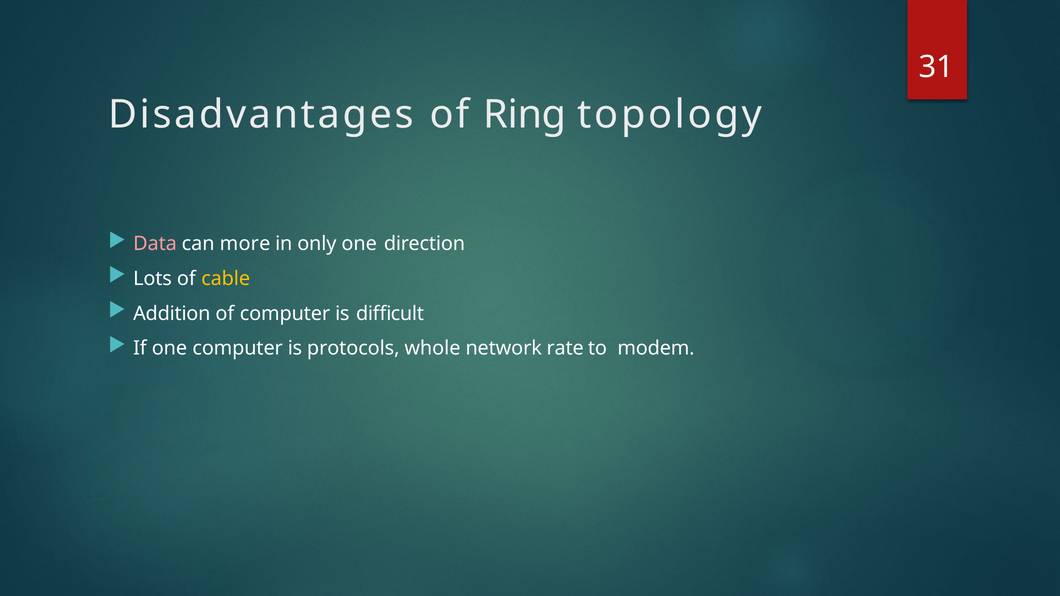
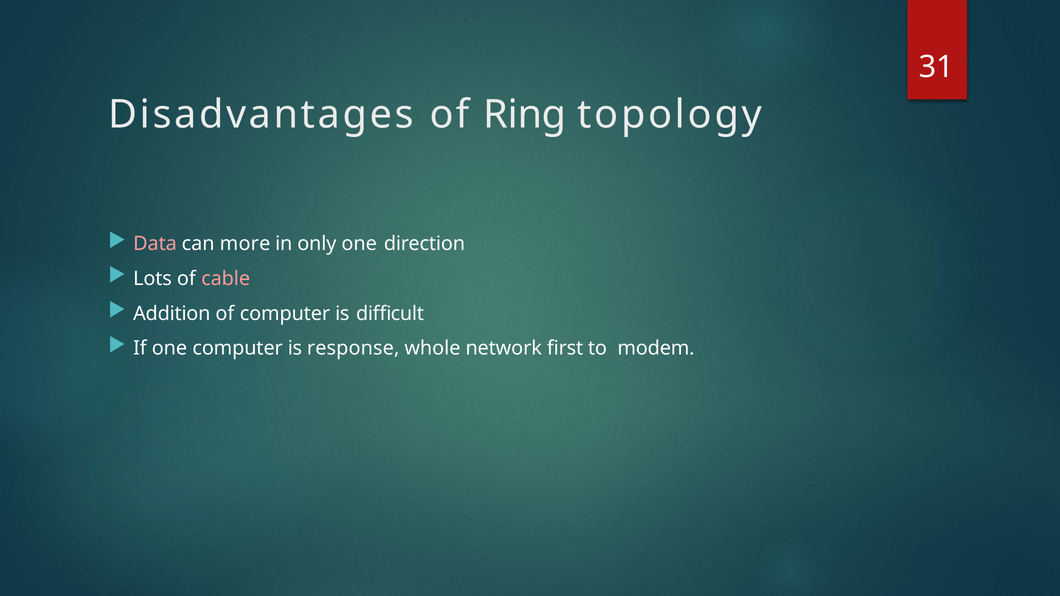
cable colour: yellow -> pink
protocols: protocols -> response
rate: rate -> first
